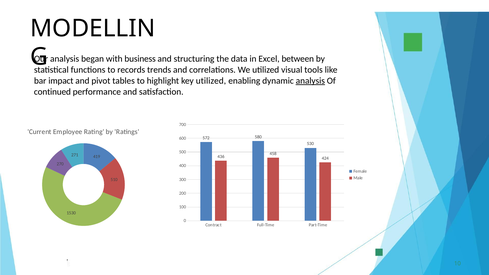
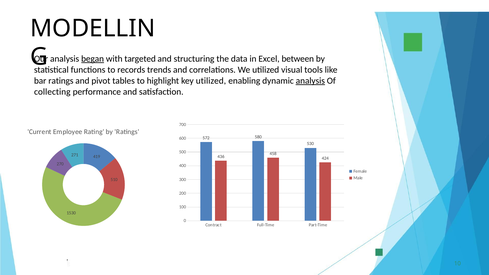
began underline: none -> present
business: business -> targeted
bar impact: impact -> ratings
continued: continued -> collecting
